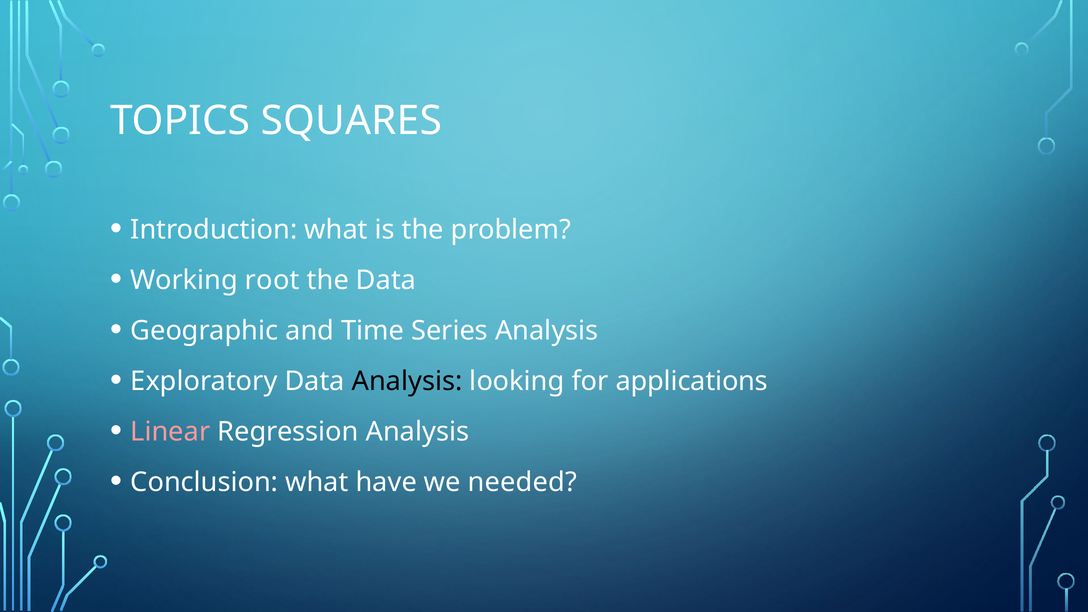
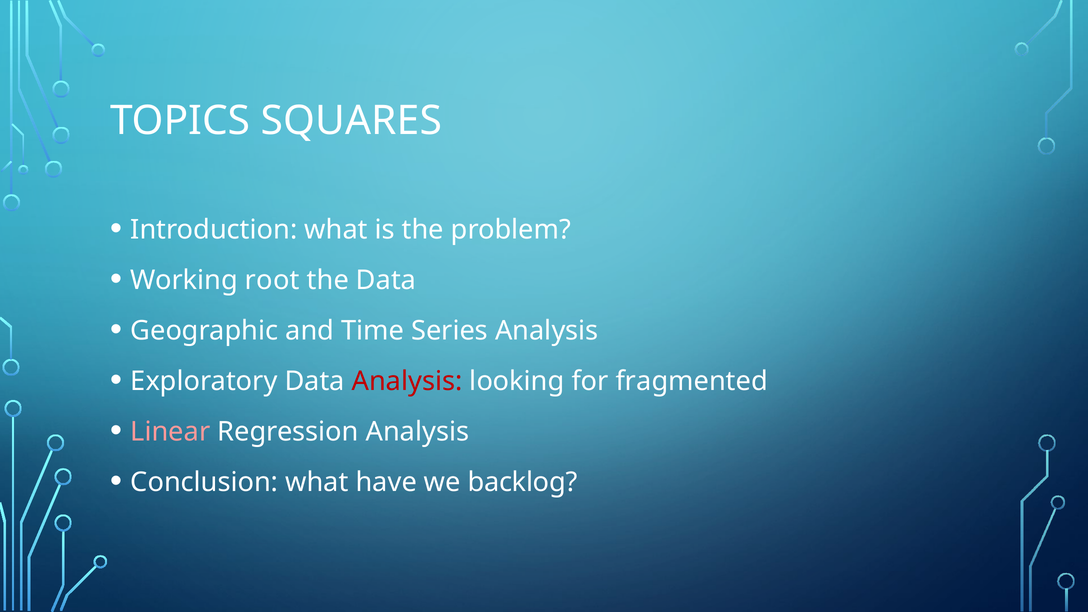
Analysis at (407, 381) colour: black -> red
applications: applications -> fragmented
needed: needed -> backlog
